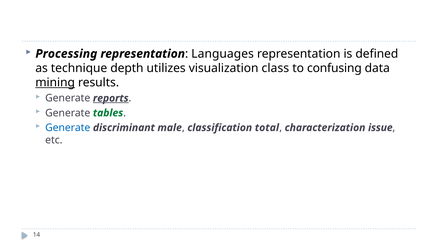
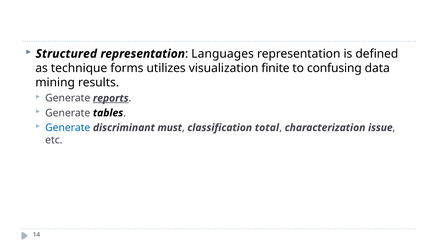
Processing: Processing -> Structured
depth: depth -> forms
class: class -> finite
mining underline: present -> none
tables colour: green -> black
male: male -> must
